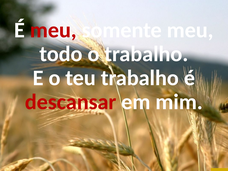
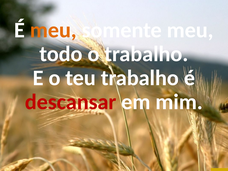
meu at (53, 30) colour: red -> orange
